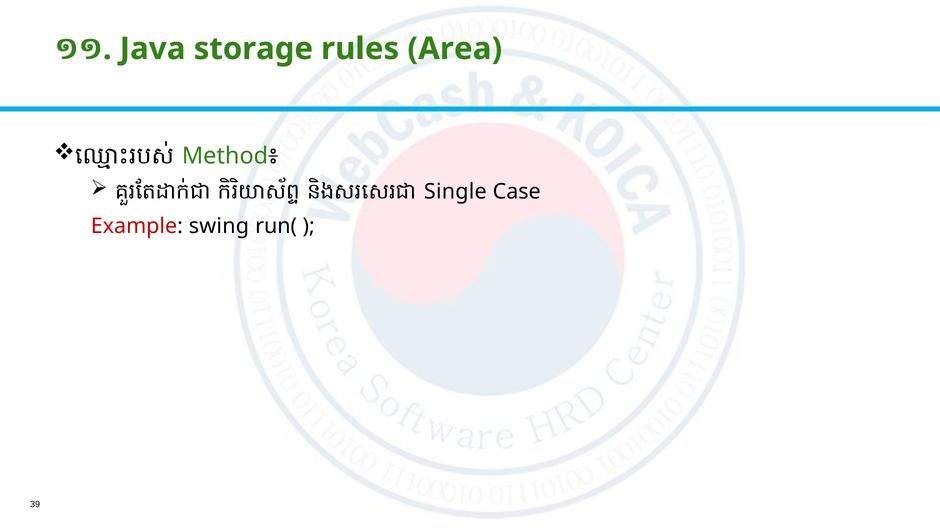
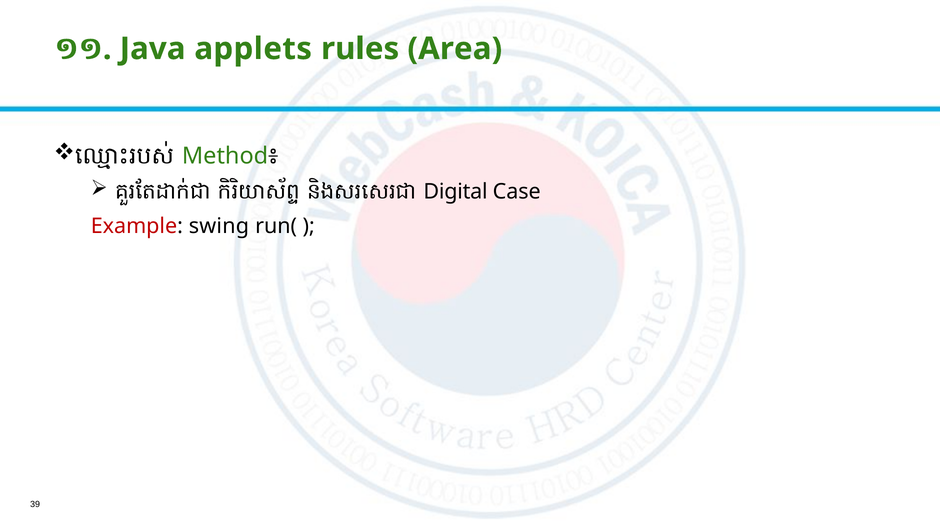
storage: storage -> applets
Single: Single -> Digital
